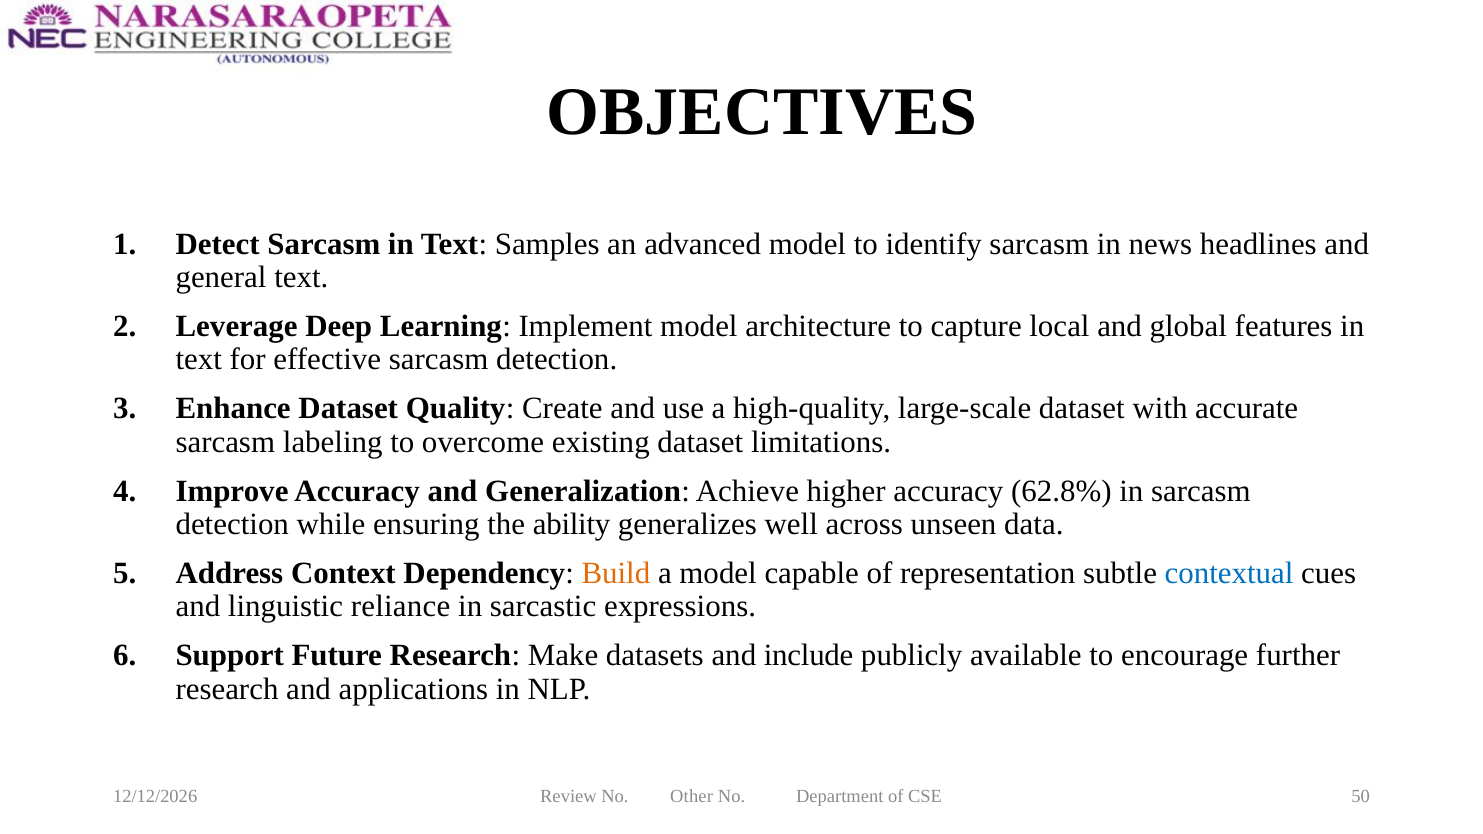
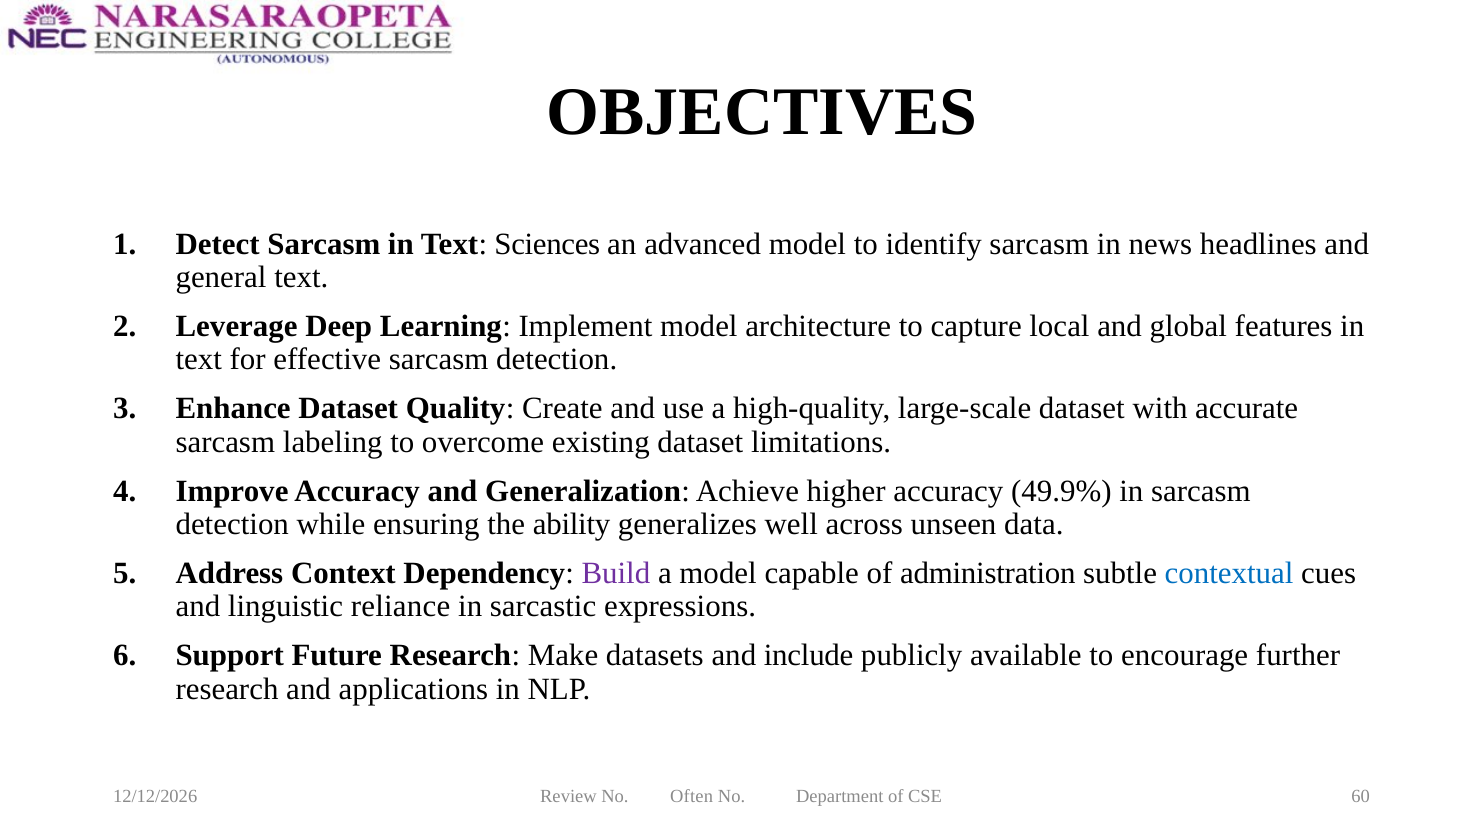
Samples: Samples -> Sciences
62.8%: 62.8% -> 49.9%
Build colour: orange -> purple
representation: representation -> administration
Other: Other -> Often
50: 50 -> 60
